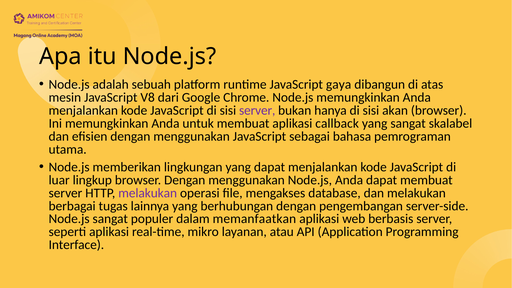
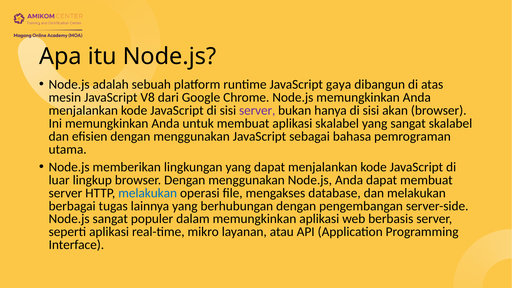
aplikasi callback: callback -> skalabel
melakukan at (148, 193) colour: purple -> blue
dalam memanfaatkan: memanfaatkan -> memungkinkan
